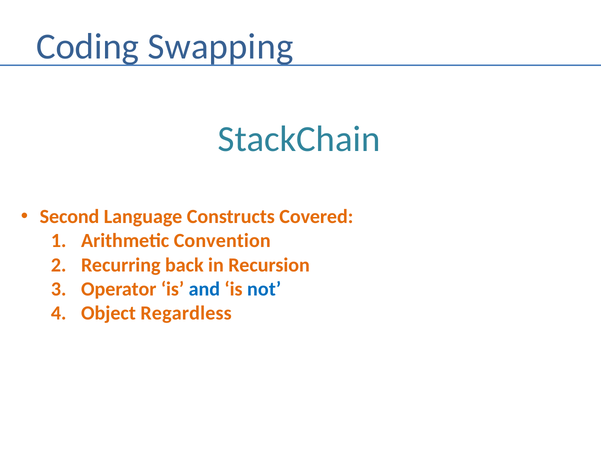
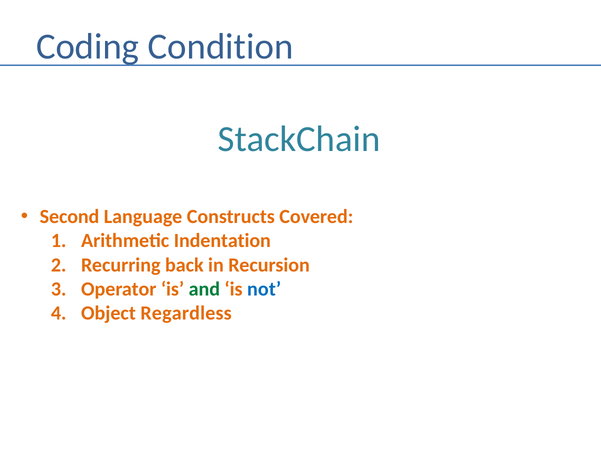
Swapping: Swapping -> Condition
Convention: Convention -> Indentation
and colour: blue -> green
